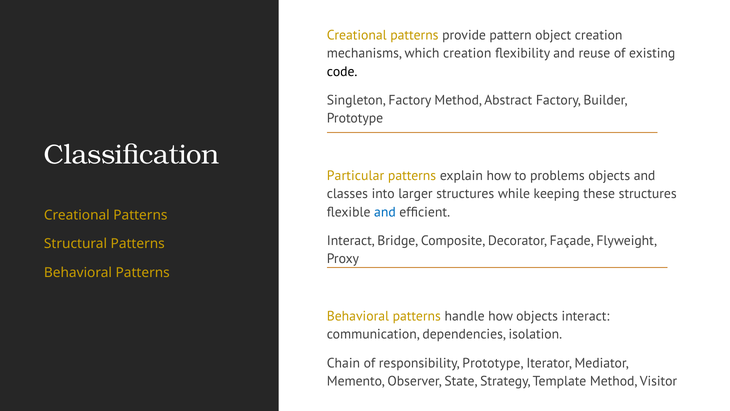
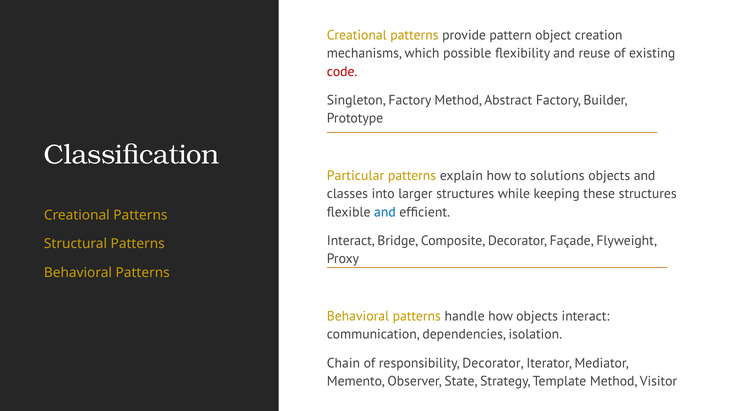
which creation: creation -> possible
code colour: black -> red
problems: problems -> solutions
responsibility Prototype: Prototype -> Decorator
